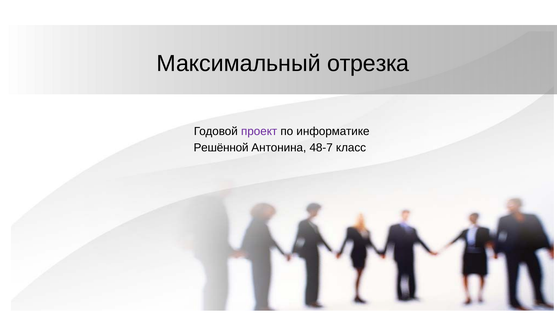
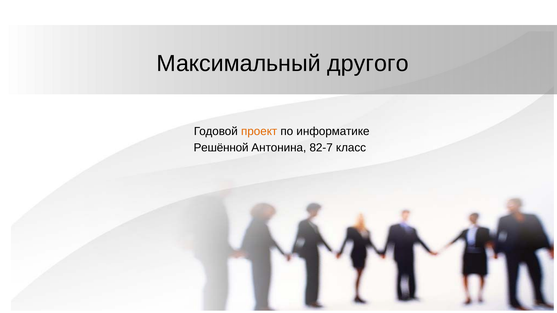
отрезка: отрезка -> другого
проект colour: purple -> orange
48-7: 48-7 -> 82-7
